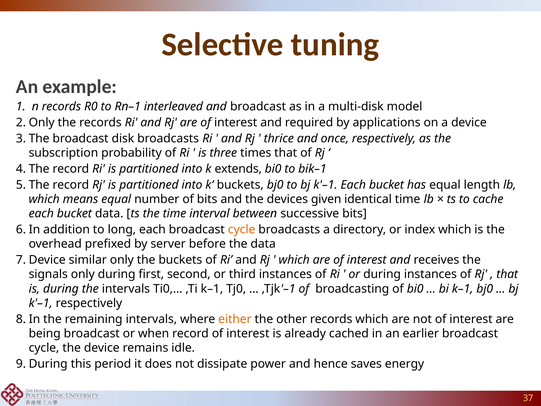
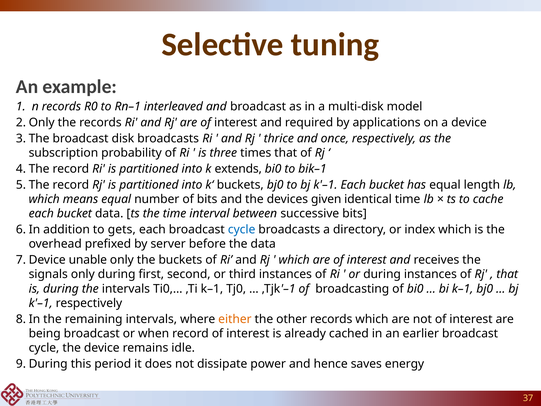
long: long -> gets
cycle at (242, 229) colour: orange -> blue
similar: similar -> unable
